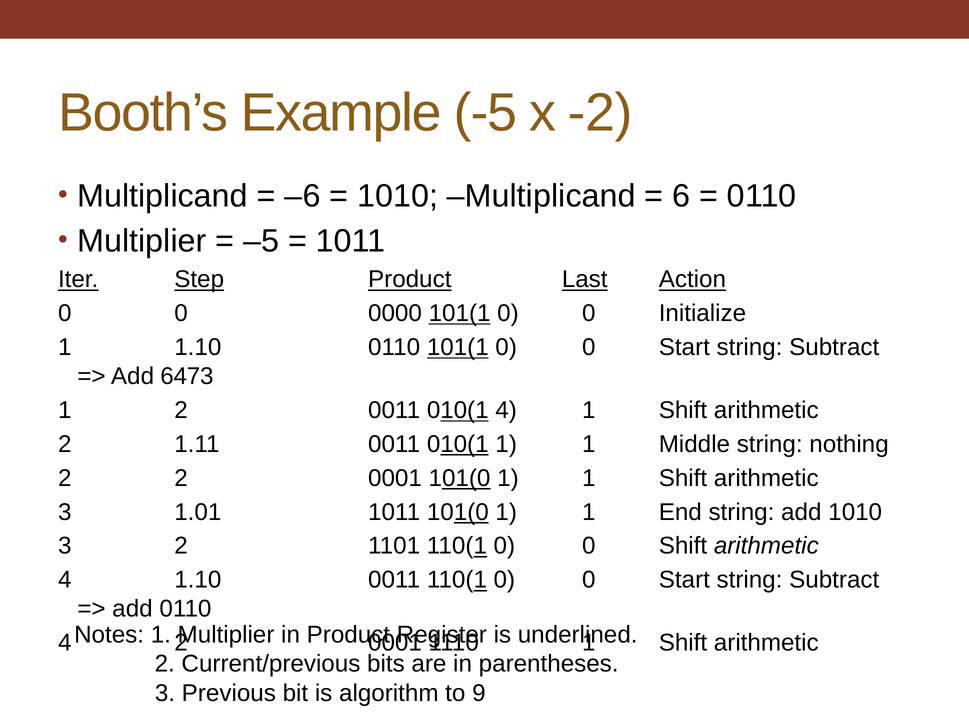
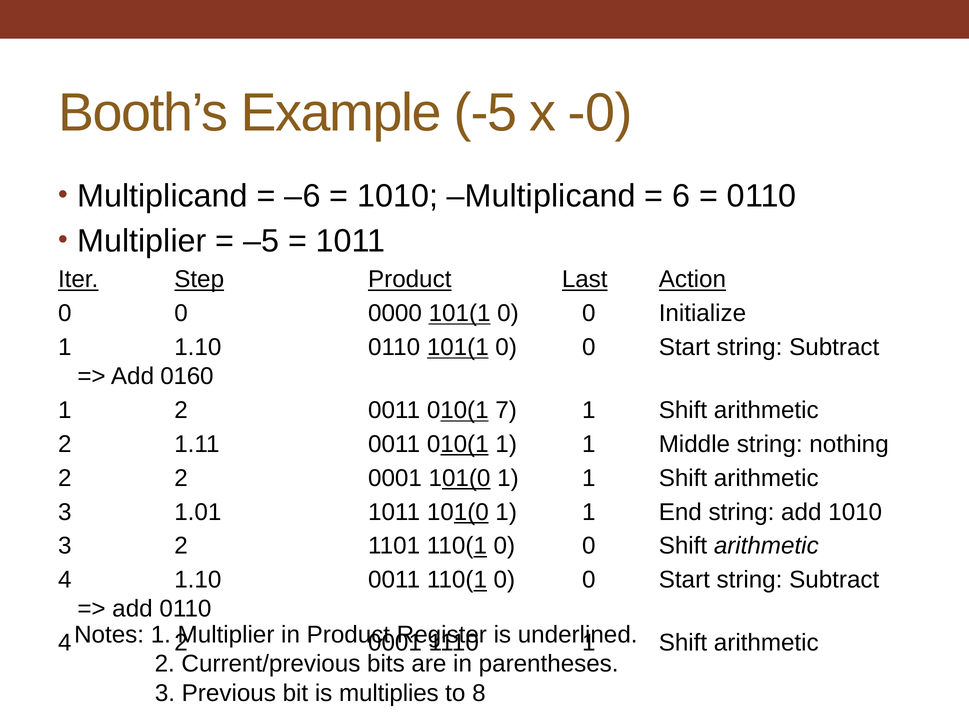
-2: -2 -> -0
6473: 6473 -> 0160
010(1 4: 4 -> 7
algorithm: algorithm -> multiplies
9: 9 -> 8
